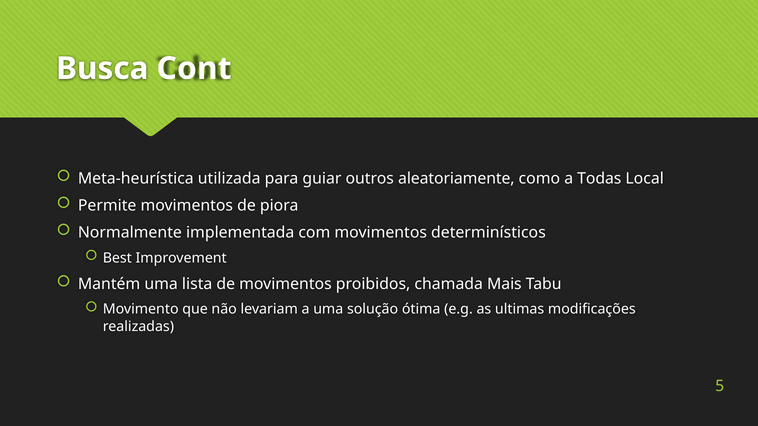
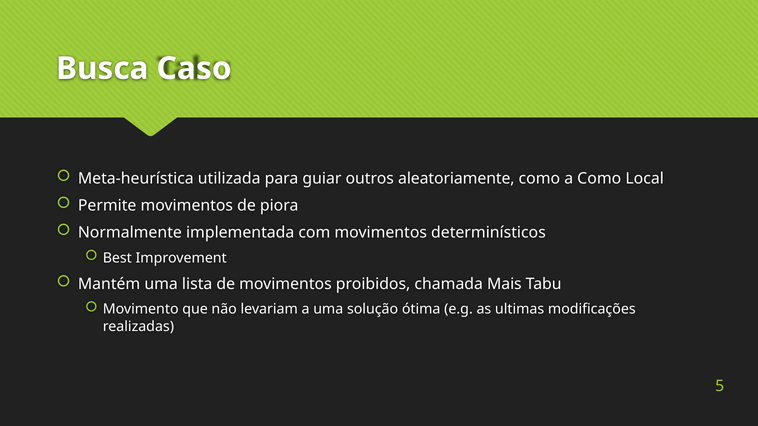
Cont: Cont -> Caso
a Todas: Todas -> Como
